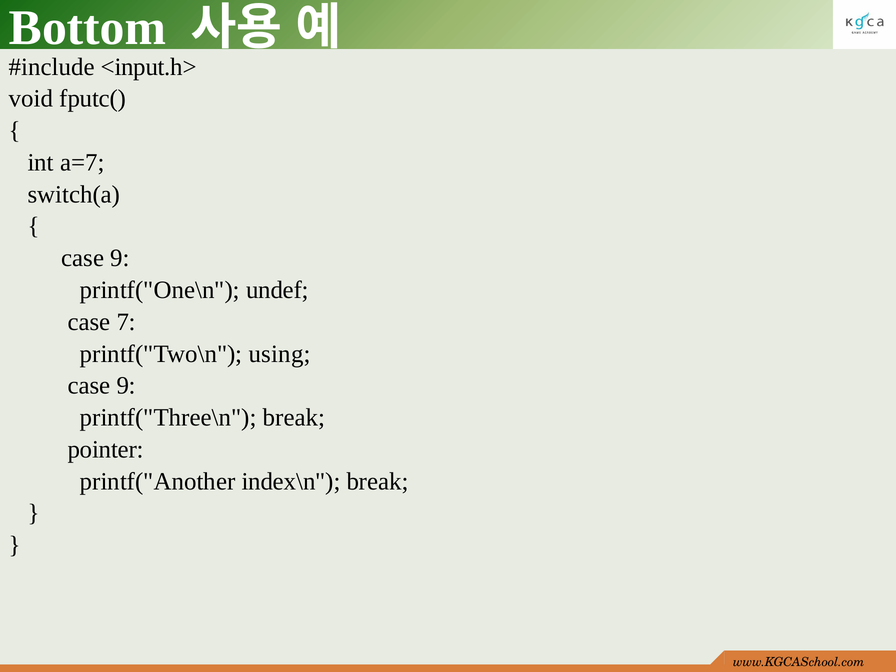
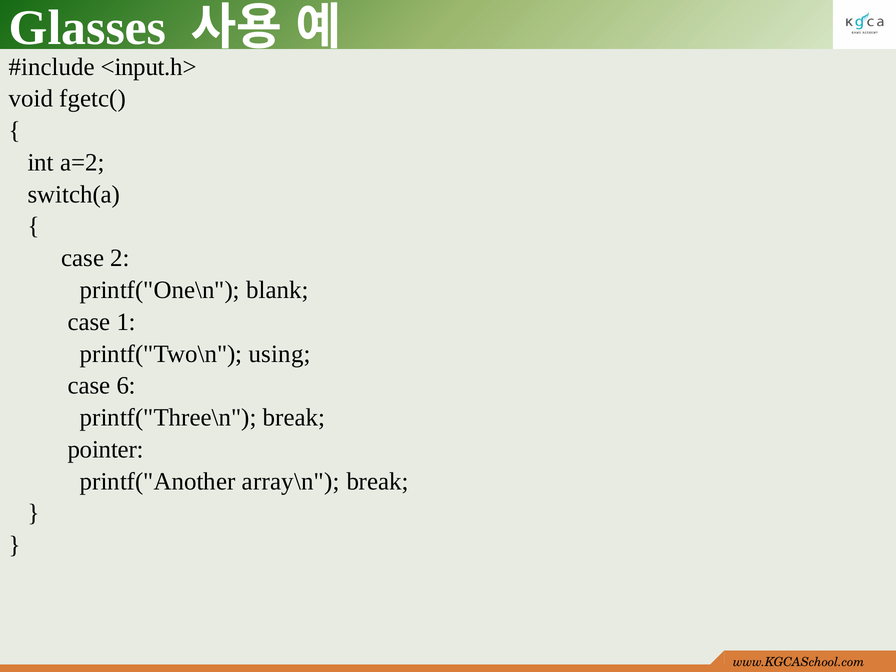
Bottom: Bottom -> Glasses
fputc(: fputc( -> fgetc(
a=7: a=7 -> a=2
9 at (120, 258): 9 -> 2
undef: undef -> blank
7: 7 -> 1
9 at (126, 386): 9 -> 6
index\n: index\n -> array\n
